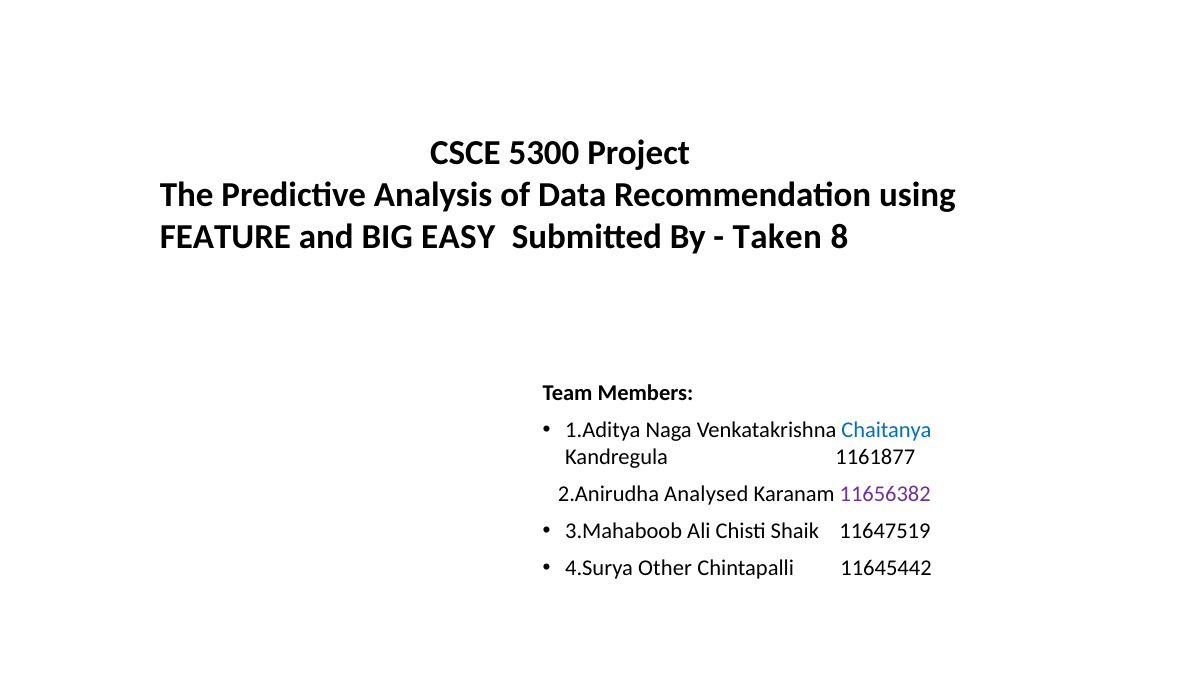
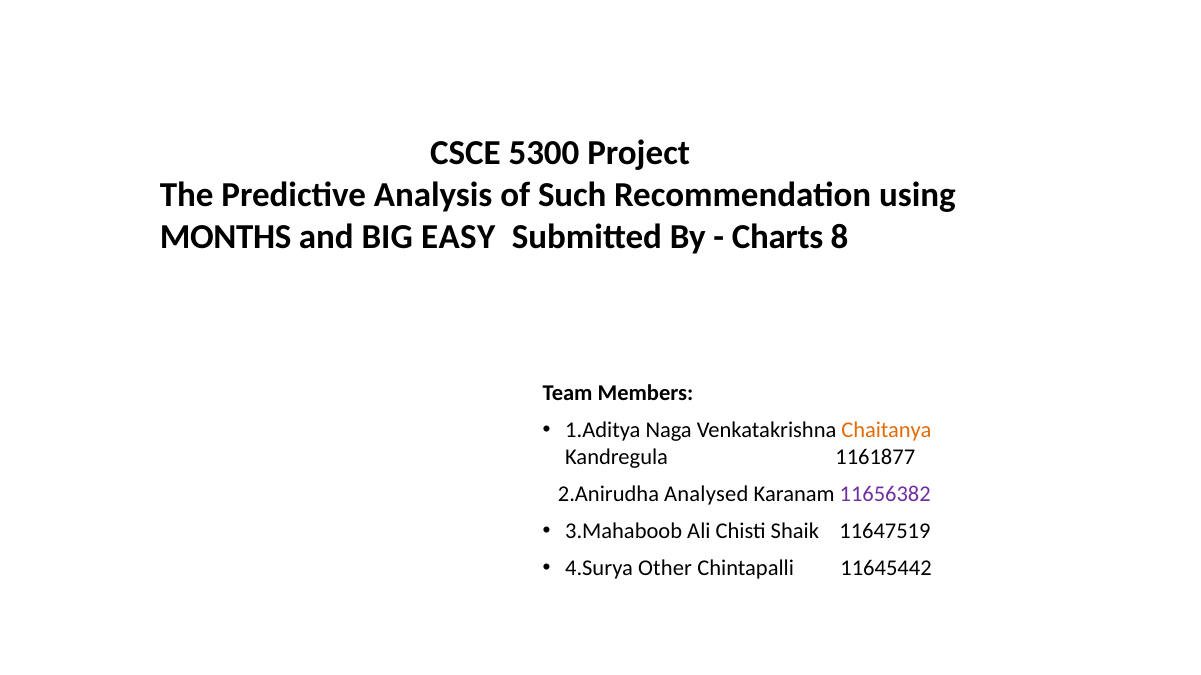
Data: Data -> Such
FEATURE: FEATURE -> MONTHS
Taken: Taken -> Charts
Chaitanya colour: blue -> orange
